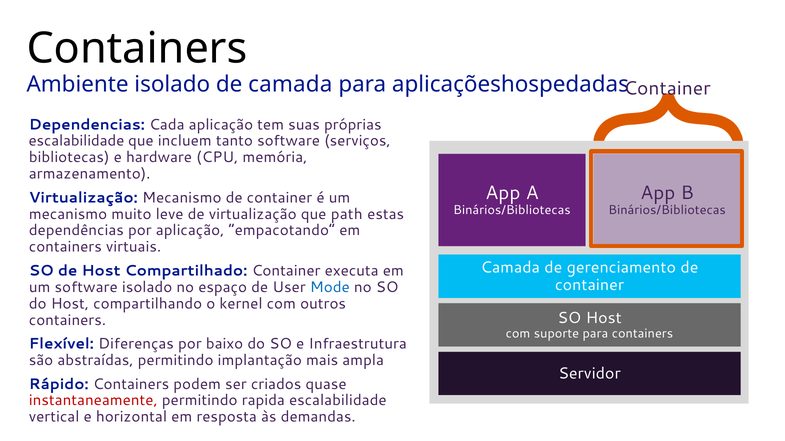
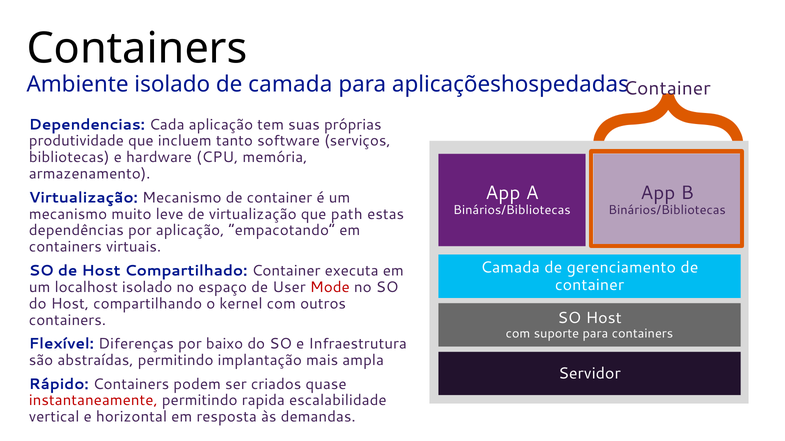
escalabilidade at (76, 141): escalabilidade -> produtividade
um software: software -> localhost
Mode colour: blue -> red
